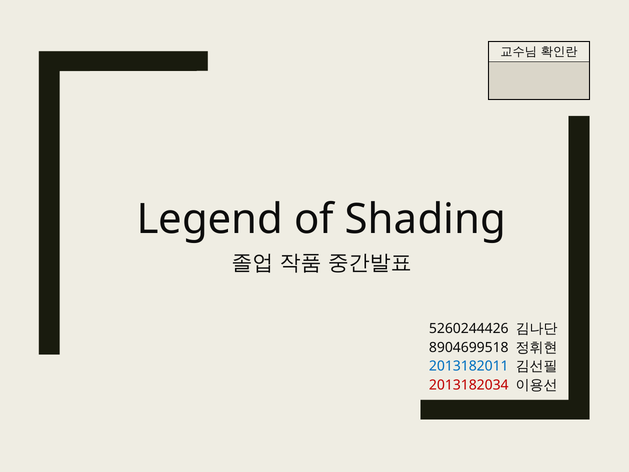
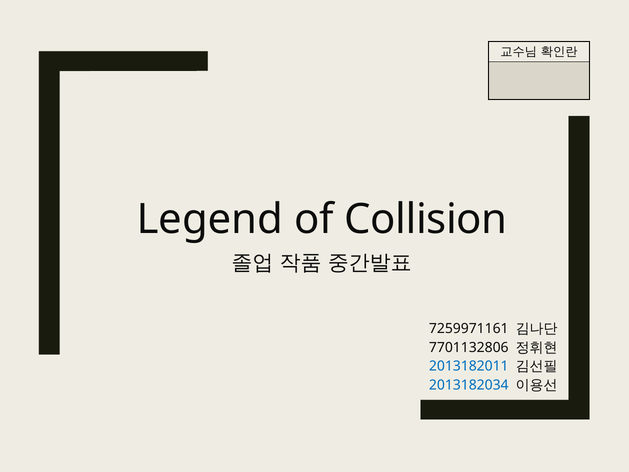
Shading: Shading -> Collision
5260244426: 5260244426 -> 7259971161
8904699518: 8904699518 -> 7701132806
2013182034 colour: red -> blue
